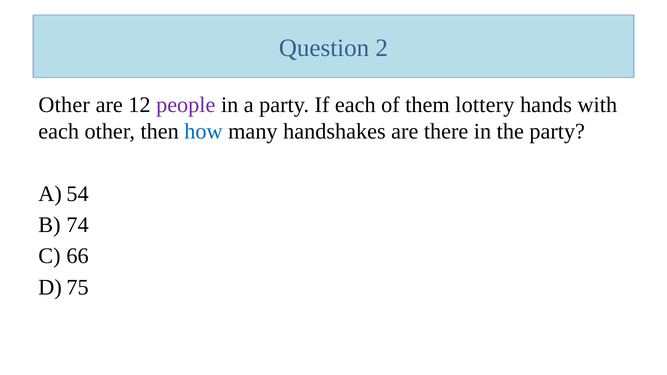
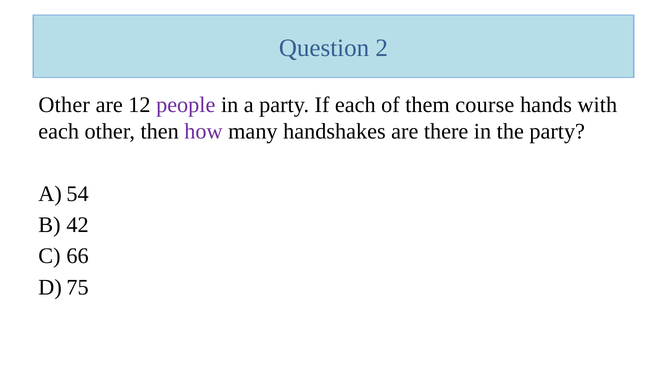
lottery: lottery -> course
how colour: blue -> purple
74: 74 -> 42
